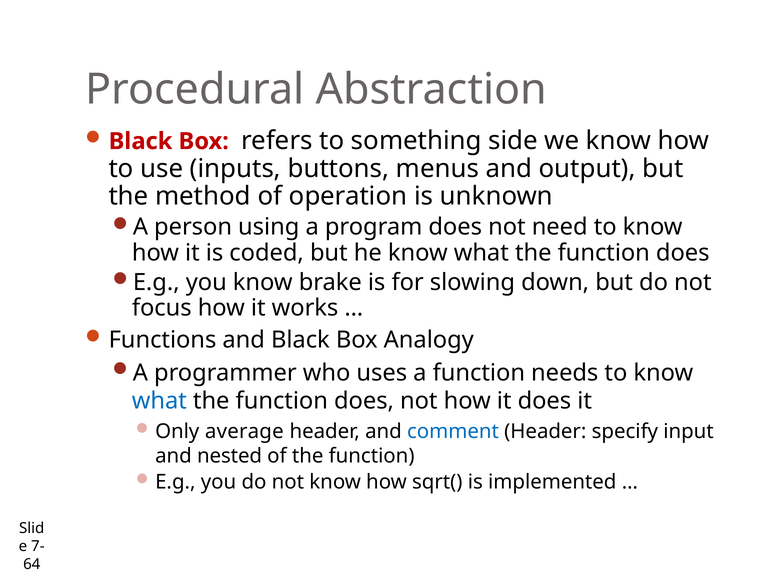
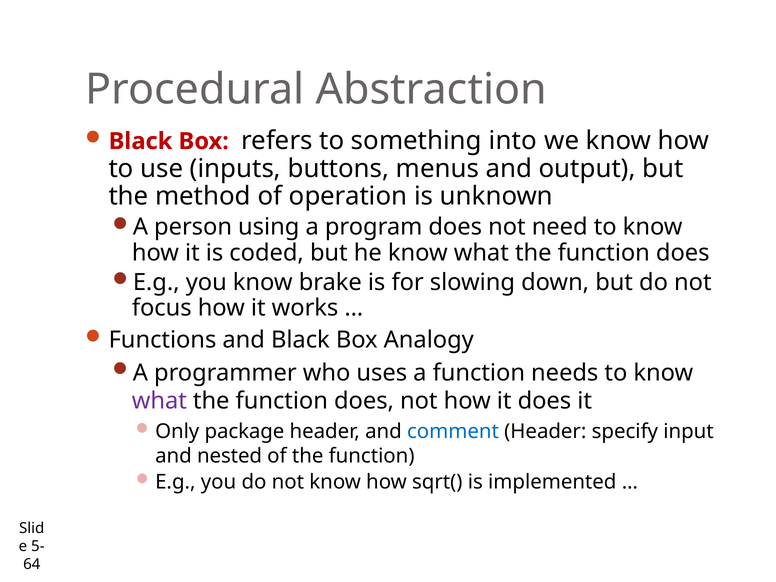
side: side -> into
what at (159, 401) colour: blue -> purple
average: average -> package
7-: 7- -> 5-
